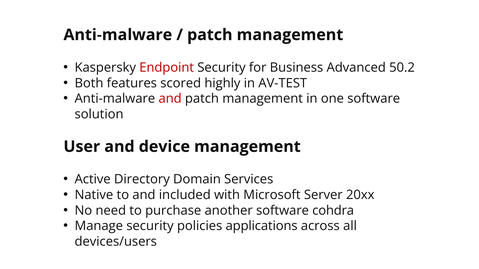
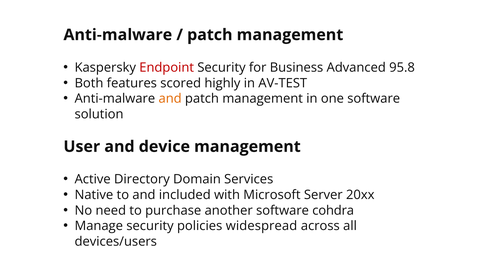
50.2: 50.2 -> 95.8
and at (170, 99) colour: red -> orange
applications: applications -> widespread
